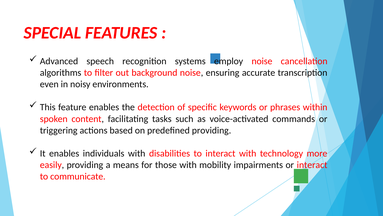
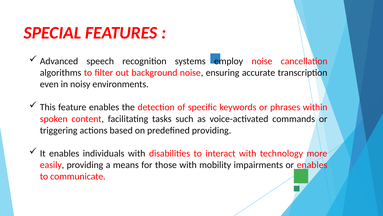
or interact: interact -> enables
